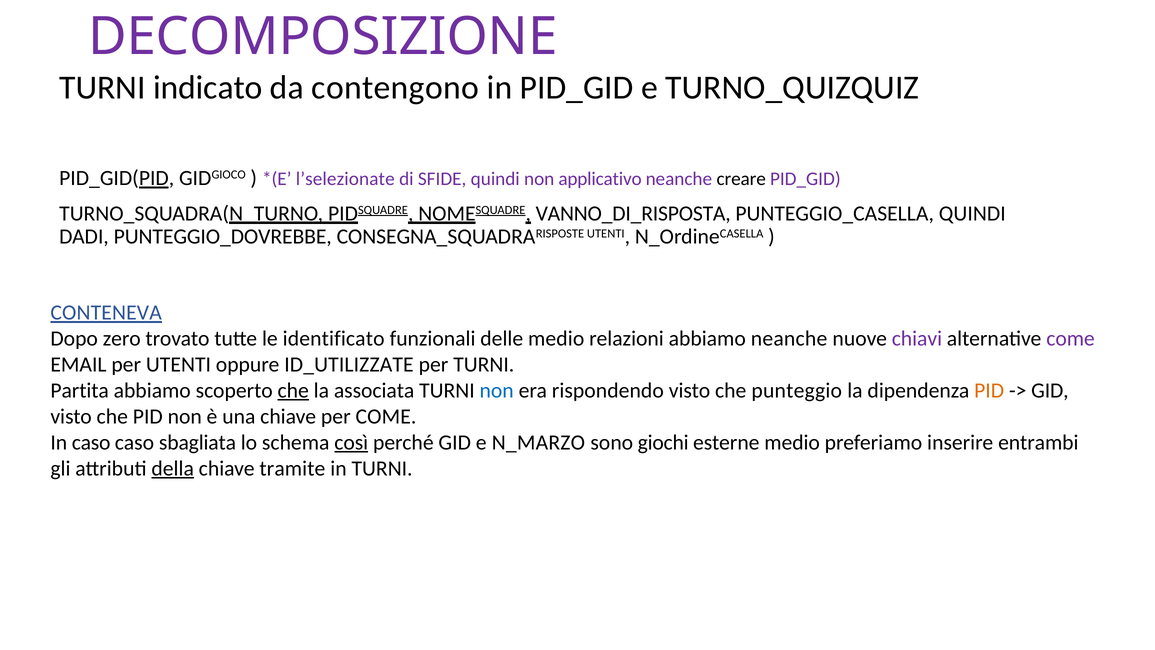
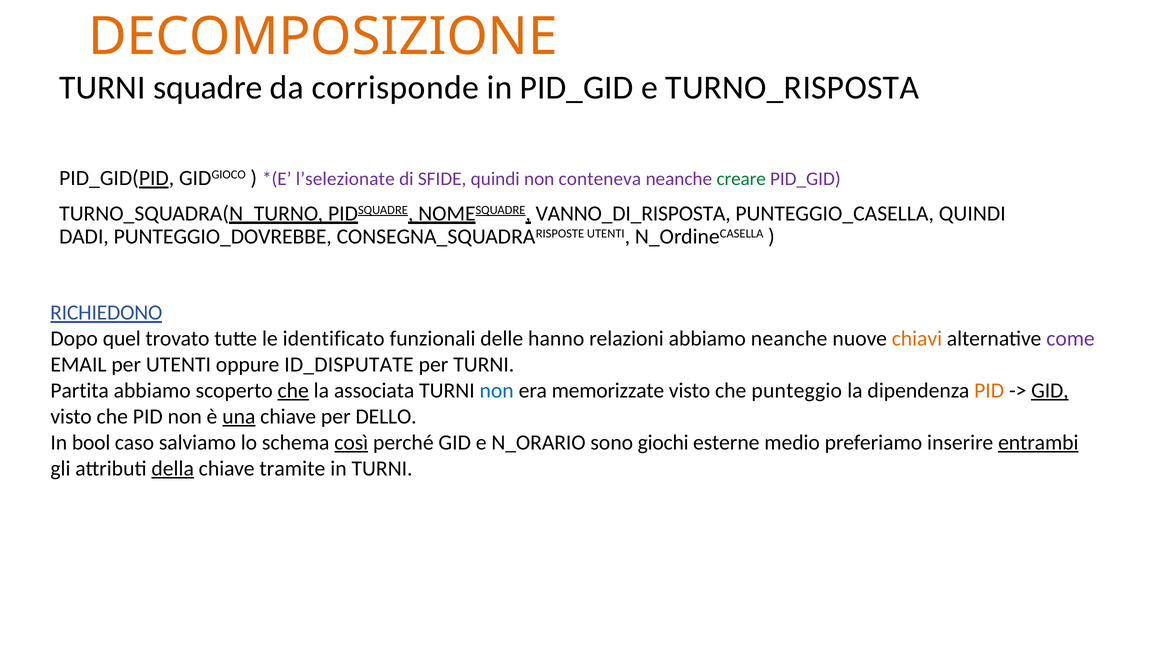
DECOMPOSIZIONE colour: purple -> orange
indicato: indicato -> squadre
contengono: contengono -> corrisponde
TURNO_QUIZQUIZ: TURNO_QUIZQUIZ -> TURNO_RISPOSTA
applicativo: applicativo -> conteneva
creare colour: black -> green
CONTENEVA: CONTENEVA -> RICHIEDONO
zero: zero -> quel
delle medio: medio -> hanno
chiavi colour: purple -> orange
ID_UTILIZZATE: ID_UTILIZZATE -> ID_DISPUTATE
rispondendo: rispondendo -> memorizzate
GID at (1050, 390) underline: none -> present
una underline: none -> present
per COME: COME -> DELLO
In caso: caso -> bool
sbagliata: sbagliata -> salviamo
N_MARZO: N_MARZO -> N_ORARIO
entrambi underline: none -> present
